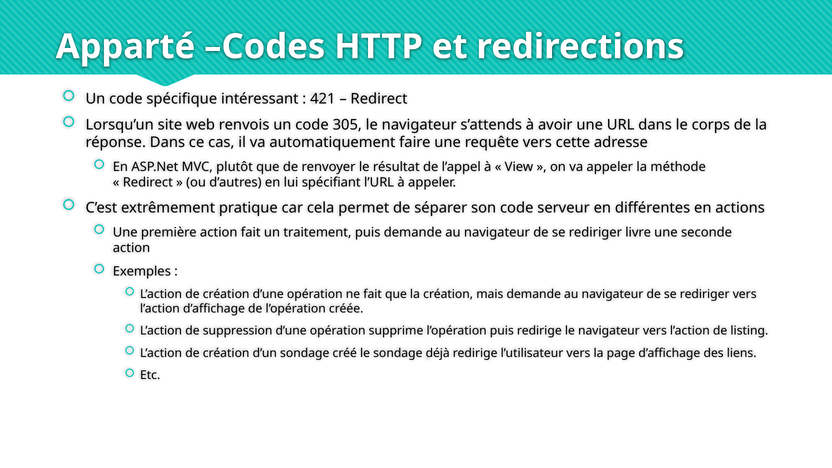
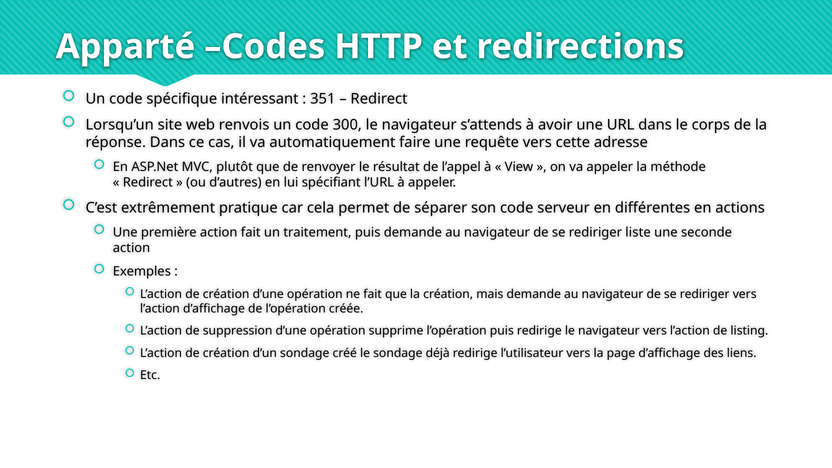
421: 421 -> 351
305: 305 -> 300
livre: livre -> liste
